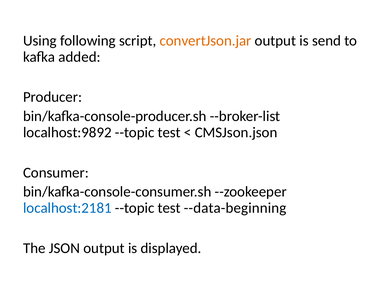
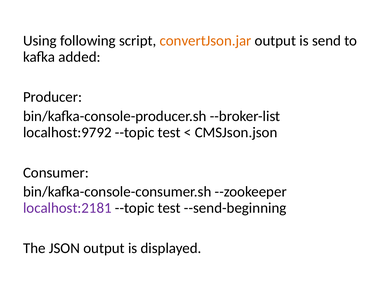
localhost:9892: localhost:9892 -> localhost:9792
localhost:2181 colour: blue -> purple
--data-beginning: --data-beginning -> --send-beginning
